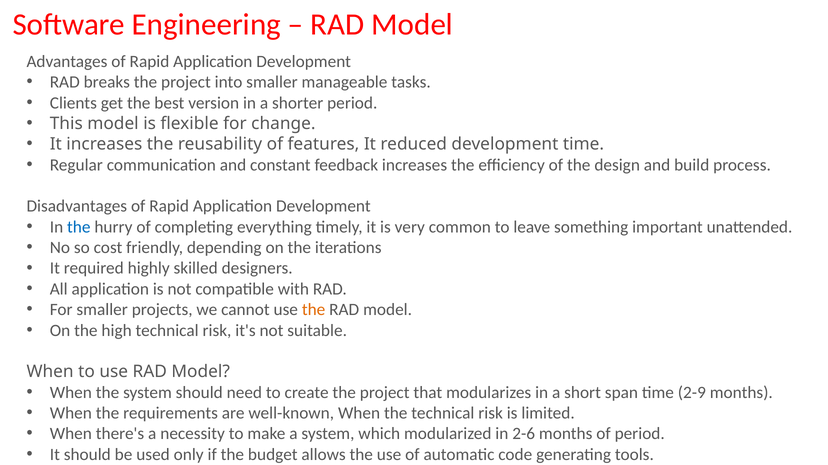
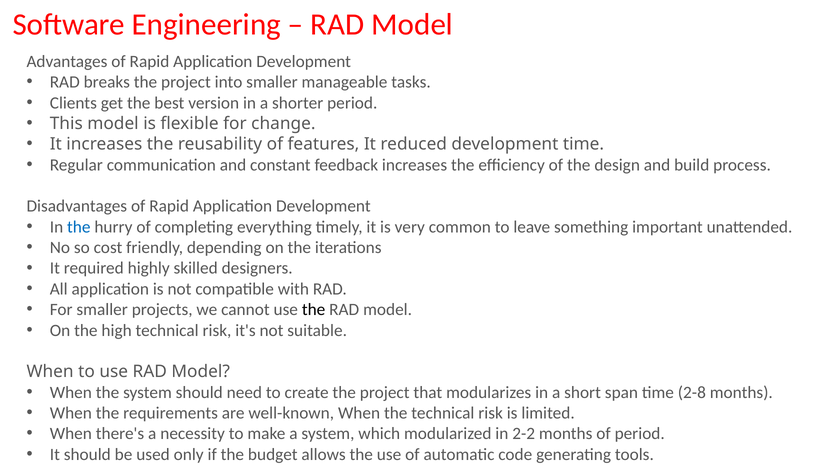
the at (314, 310) colour: orange -> black
2-9: 2-9 -> 2-8
2-6: 2-6 -> 2-2
